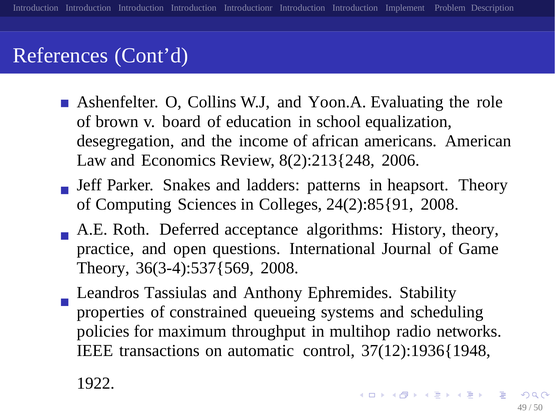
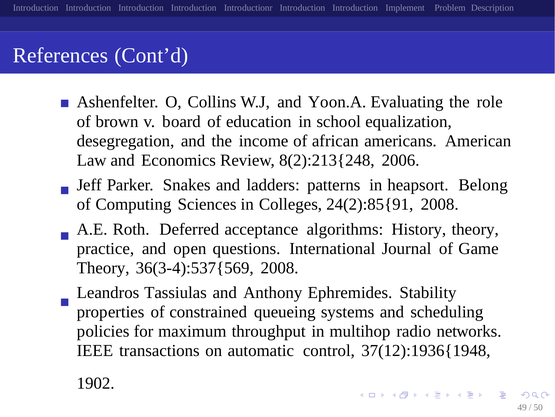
heapsort Theory: Theory -> Belong
1922: 1922 -> 1902
